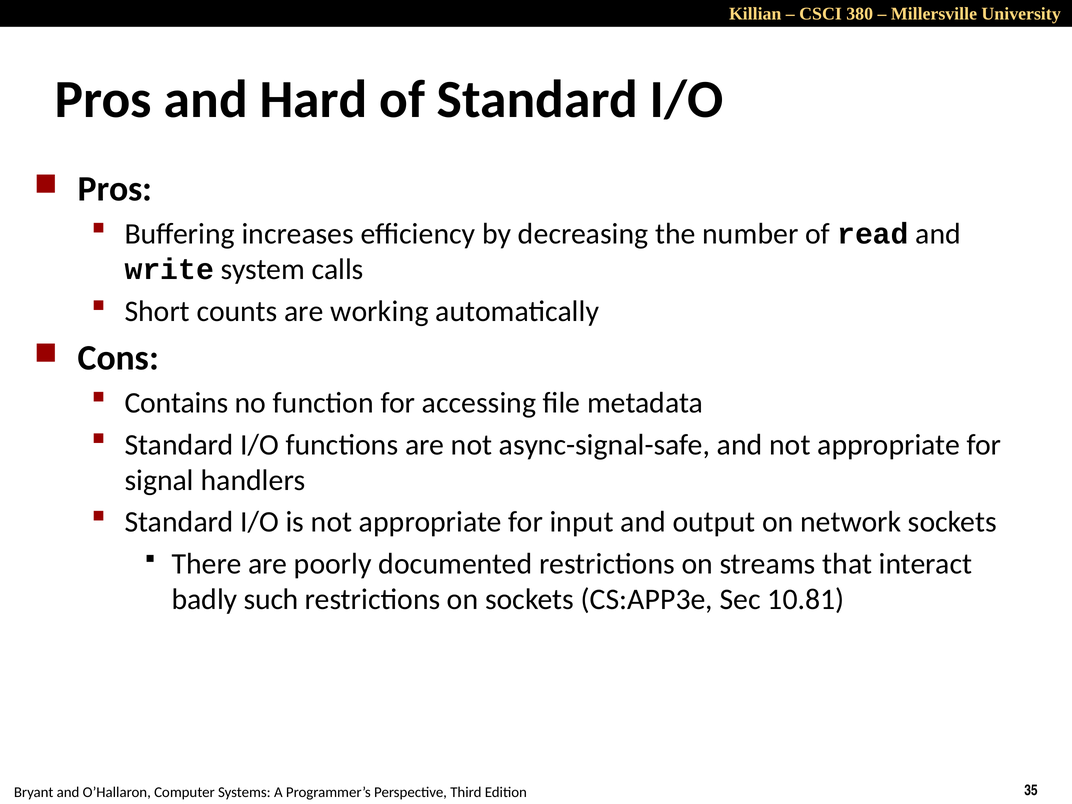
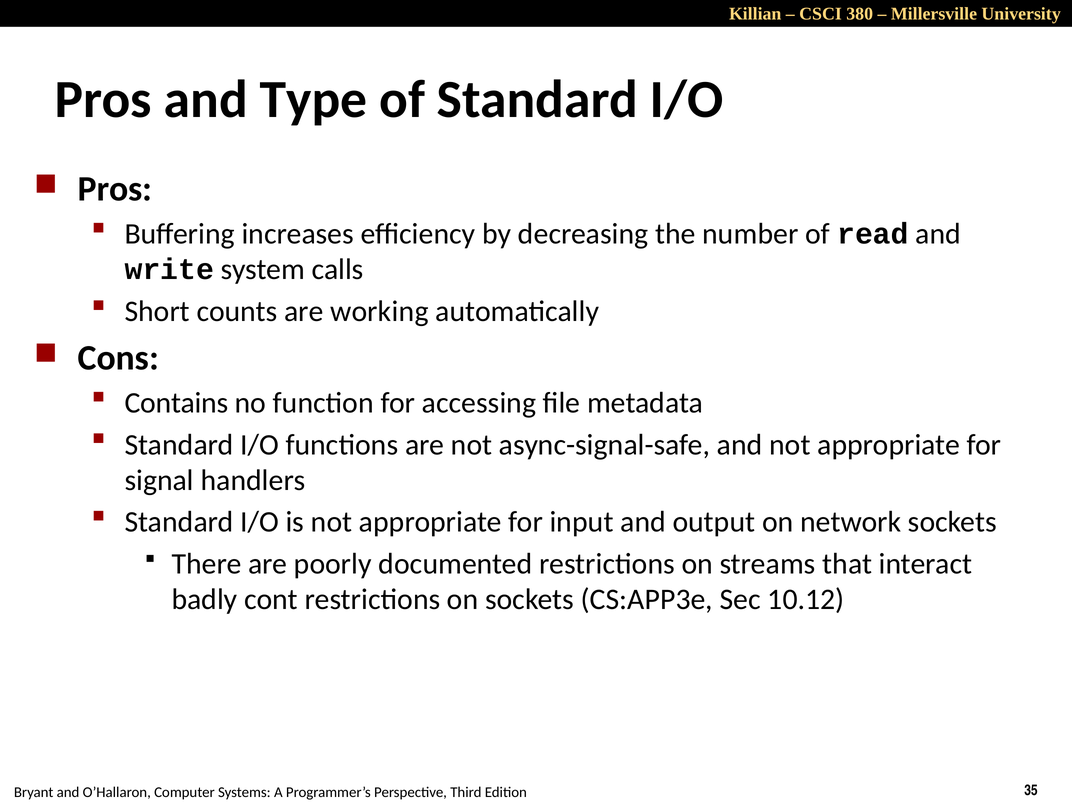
Hard: Hard -> Type
such: such -> cont
10.81: 10.81 -> 10.12
